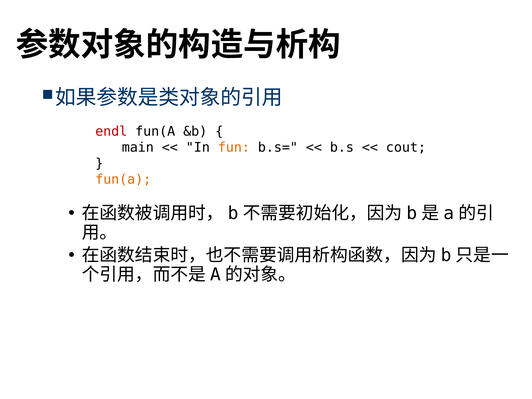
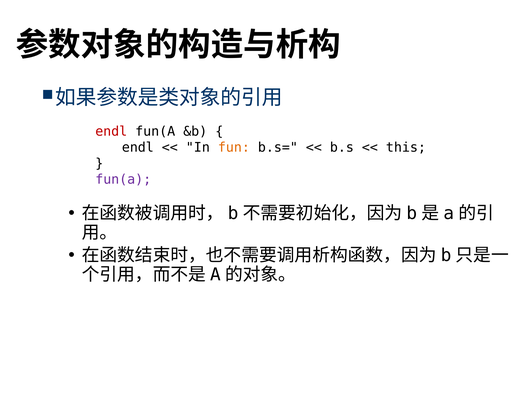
main at (138, 147): main -> endl
cout: cout -> this
fun(a at (123, 179) colour: orange -> purple
